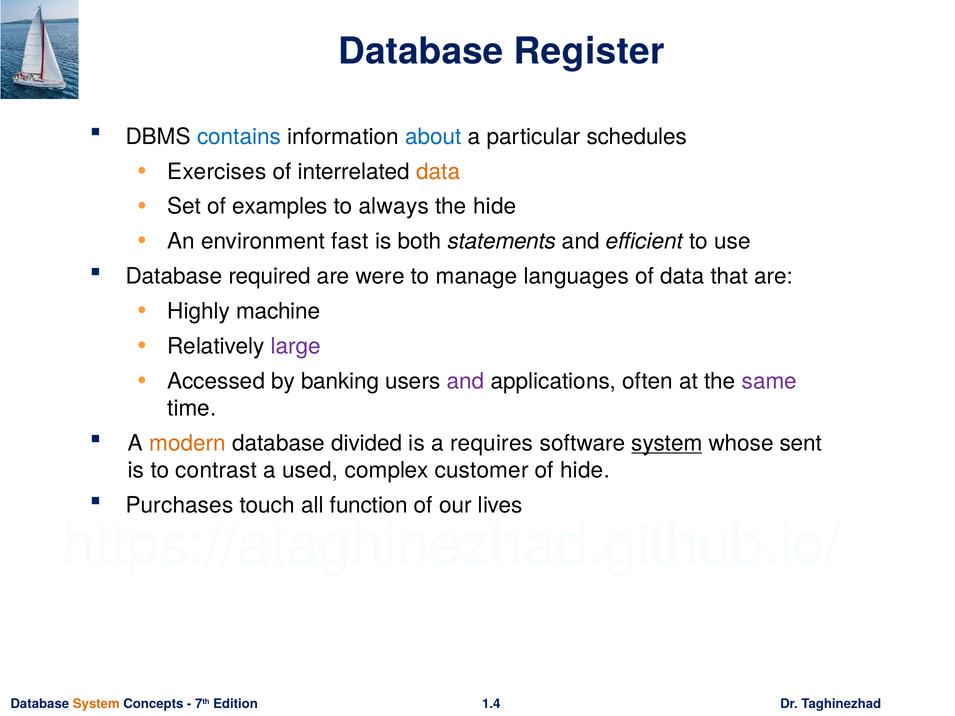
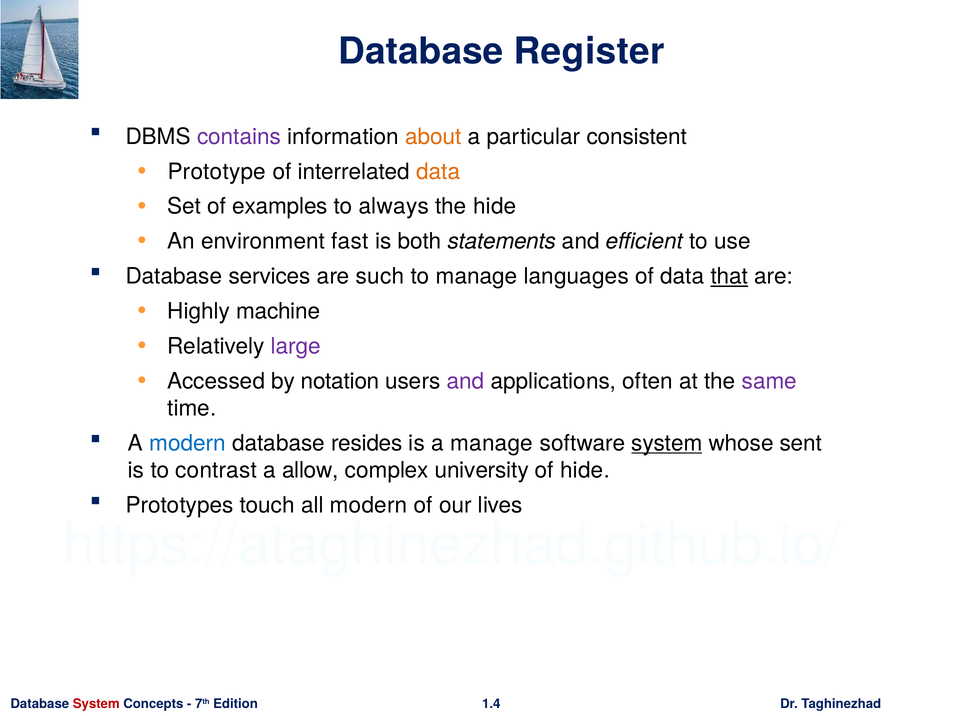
contains colour: blue -> purple
about colour: blue -> orange
schedules: schedules -> consistent
Exercises: Exercises -> Prototype
required: required -> services
were: were -> such
that underline: none -> present
banking: banking -> notation
modern at (188, 443) colour: orange -> blue
divided: divided -> resides
a requires: requires -> manage
used: used -> allow
customer: customer -> university
Purchases: Purchases -> Prototypes
all function: function -> modern
System at (96, 704) colour: orange -> red
